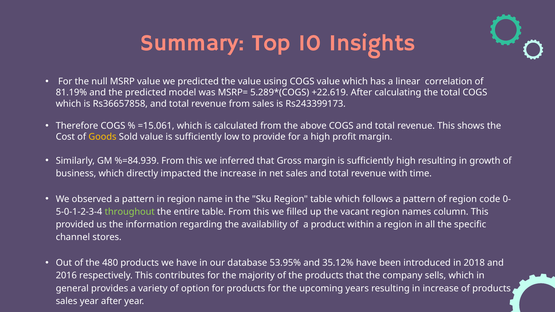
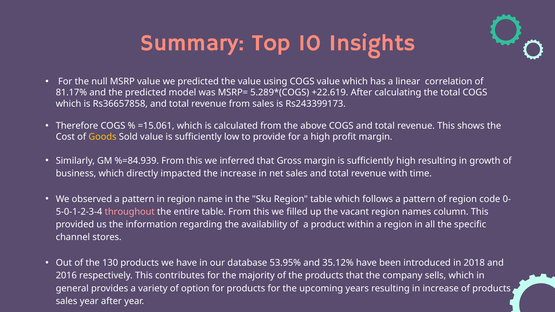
81.19%: 81.19% -> 81.17%
throughout colour: light green -> pink
480: 480 -> 130
